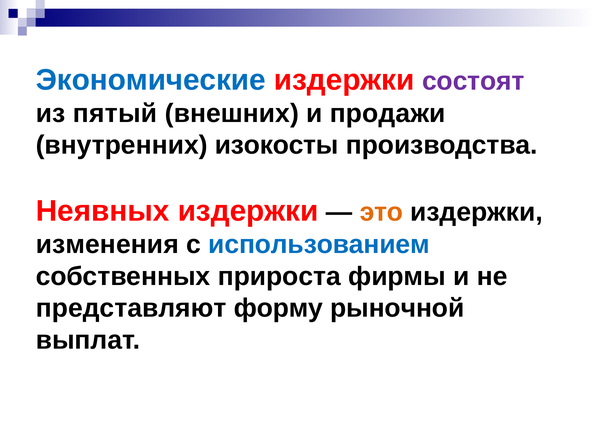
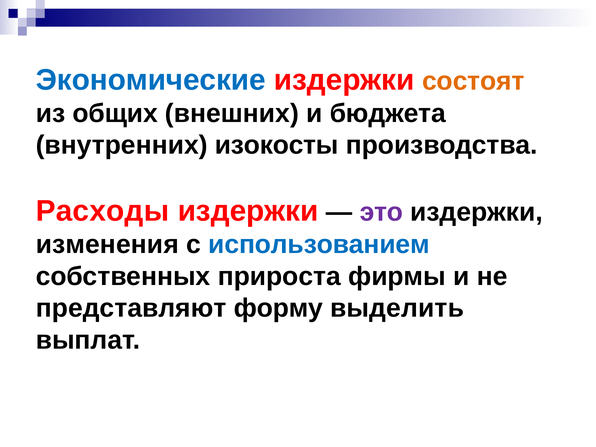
состоят colour: purple -> orange
пятый: пятый -> общих
продажи: продажи -> бюджета
Неявных: Неявных -> Расходы
это colour: orange -> purple
рыночной: рыночной -> выделить
